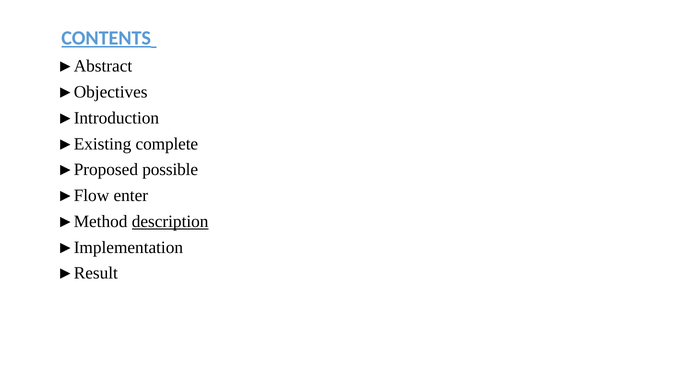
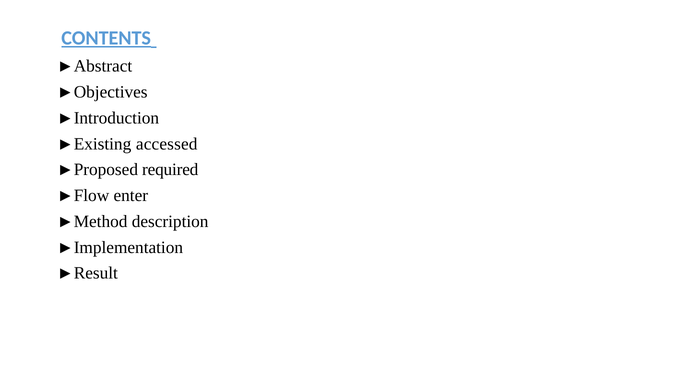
complete: complete -> accessed
possible: possible -> required
description underline: present -> none
